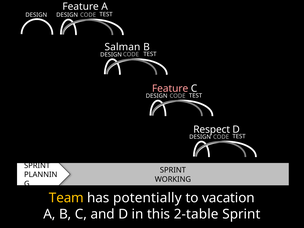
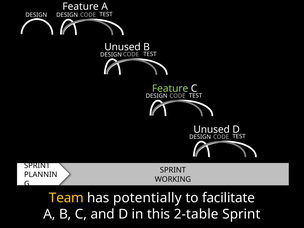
Salman at (122, 47): Salman -> Unused
Feature at (170, 89) colour: pink -> light green
Respect at (212, 129): Respect -> Unused
vacation: vacation -> facilitate
